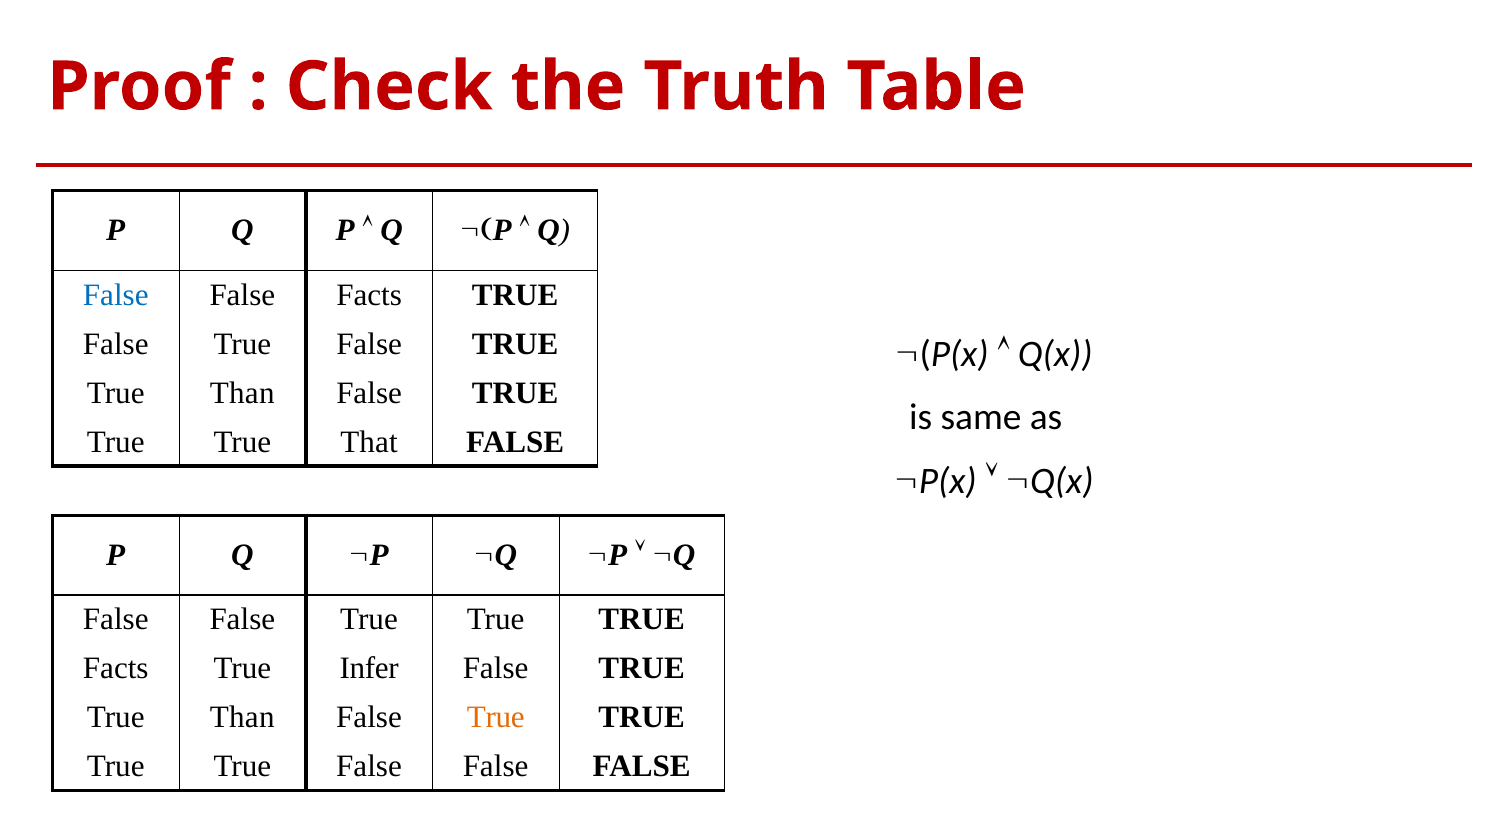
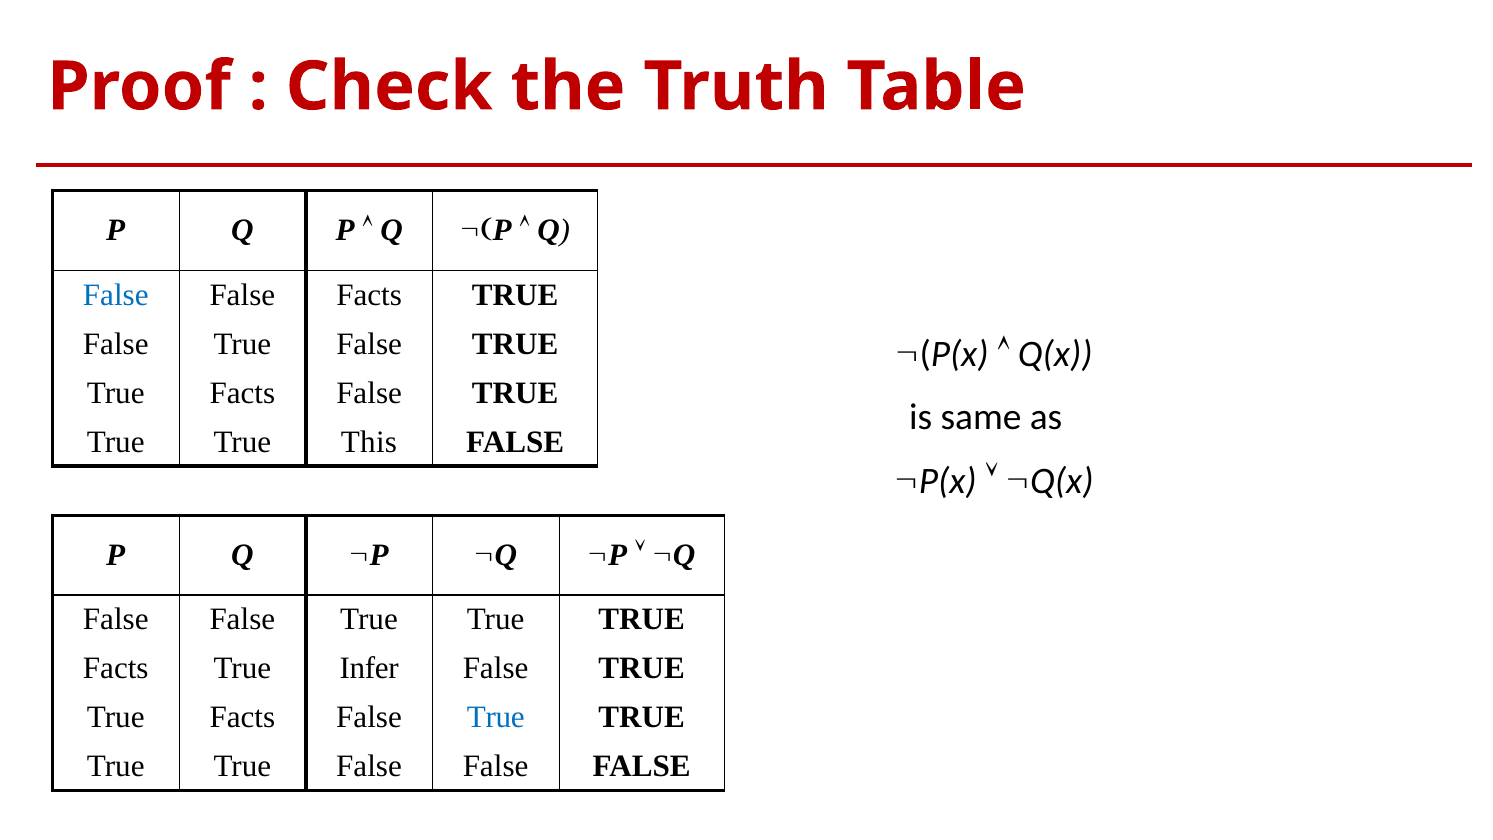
Than at (242, 393): Than -> Facts
That: That -> This
Than at (242, 717): Than -> Facts
True at (496, 717) colour: orange -> blue
